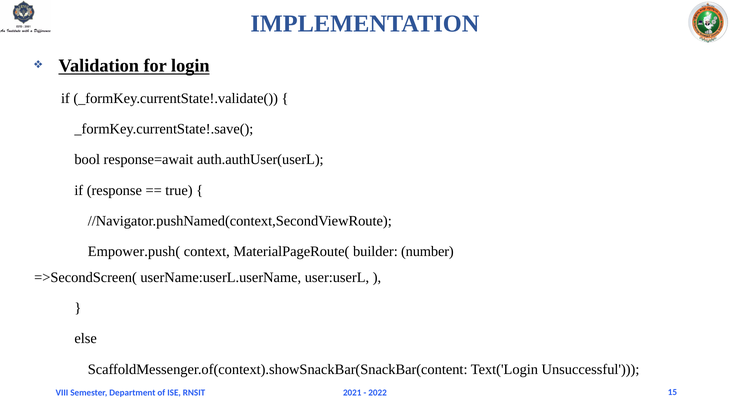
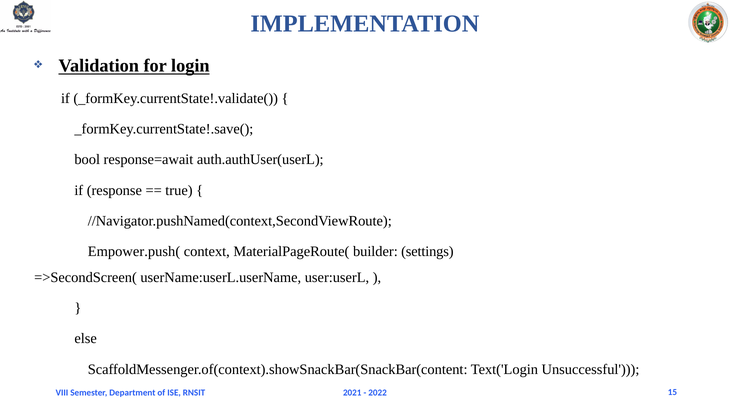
number: number -> settings
